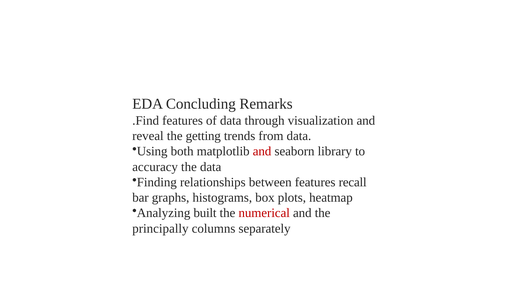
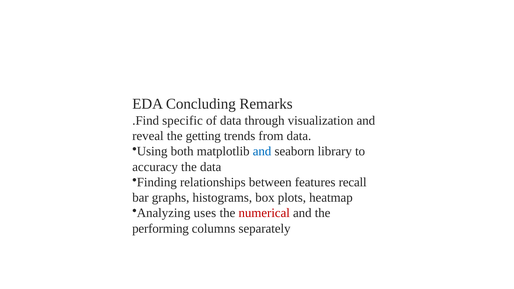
.Find features: features -> specific
and at (262, 151) colour: red -> blue
built: built -> uses
principally: principally -> performing
